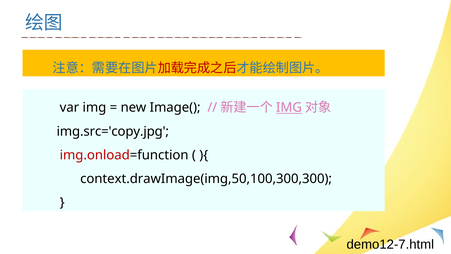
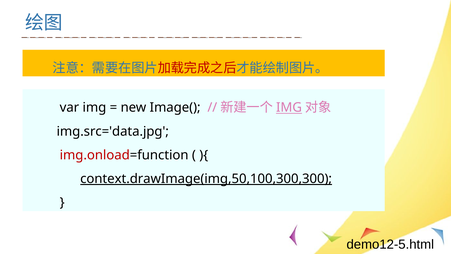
img.src='copy.jpg: img.src='copy.jpg -> img.src='data.jpg
context.drawImage(img,50,100,300,300 underline: none -> present
demo12-7.html: demo12-7.html -> demo12-5.html
